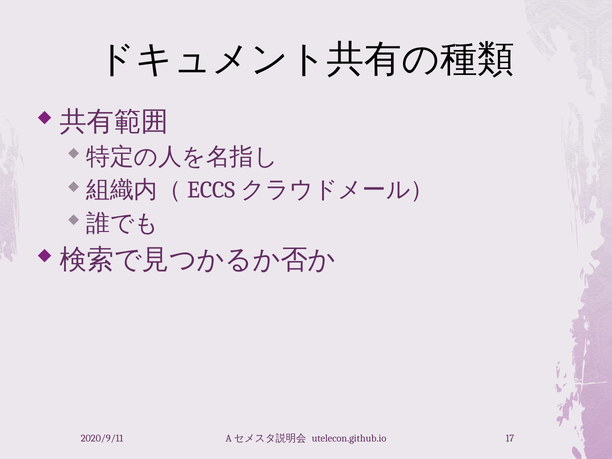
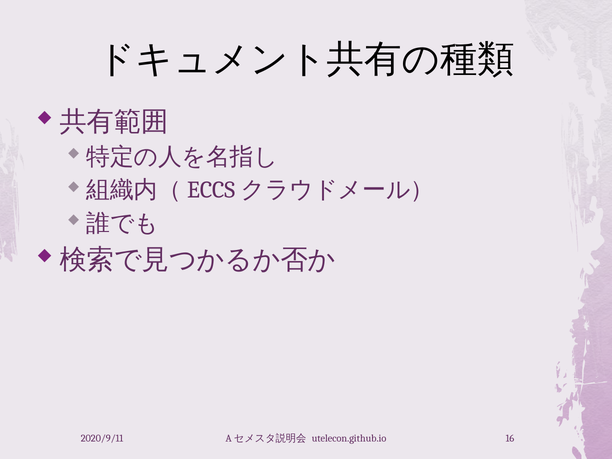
17: 17 -> 16
